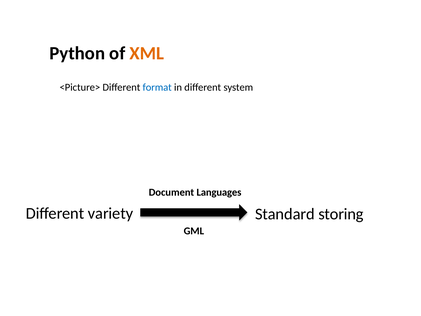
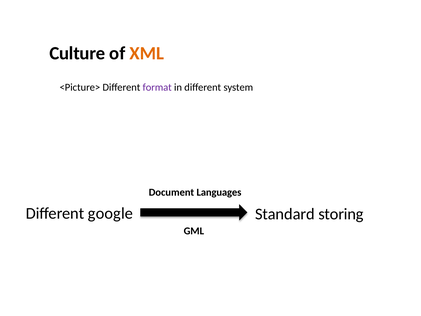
Python: Python -> Culture
format colour: blue -> purple
variety: variety -> google
